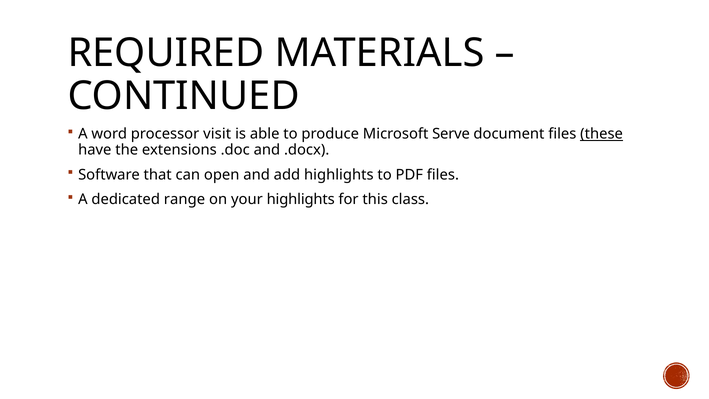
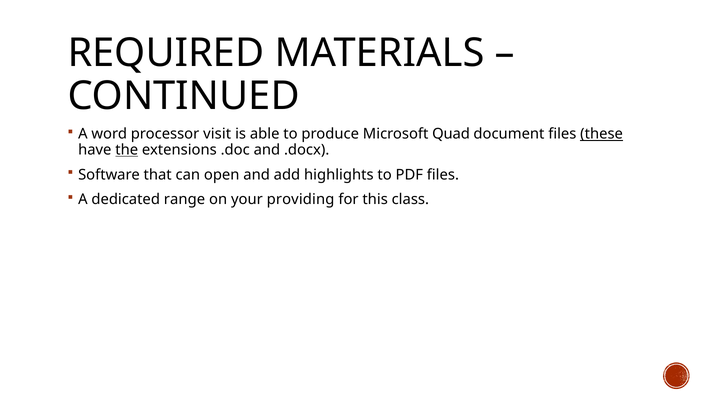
Serve: Serve -> Quad
the underline: none -> present
your highlights: highlights -> providing
